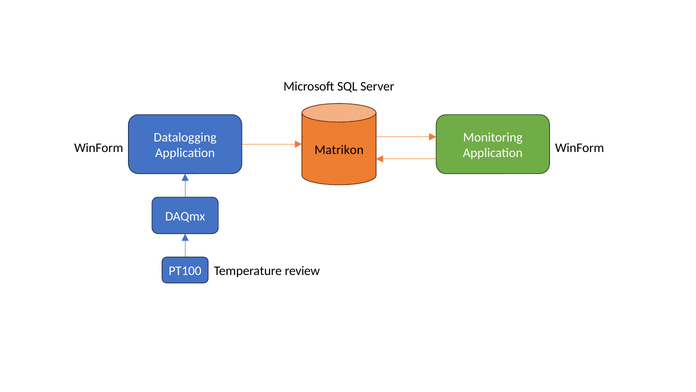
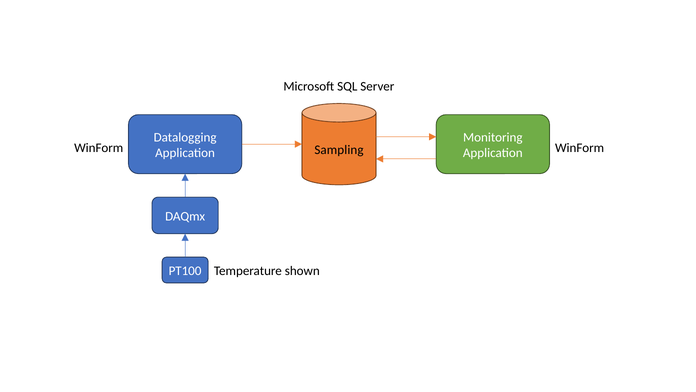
Matrikon: Matrikon -> Sampling
review: review -> shown
